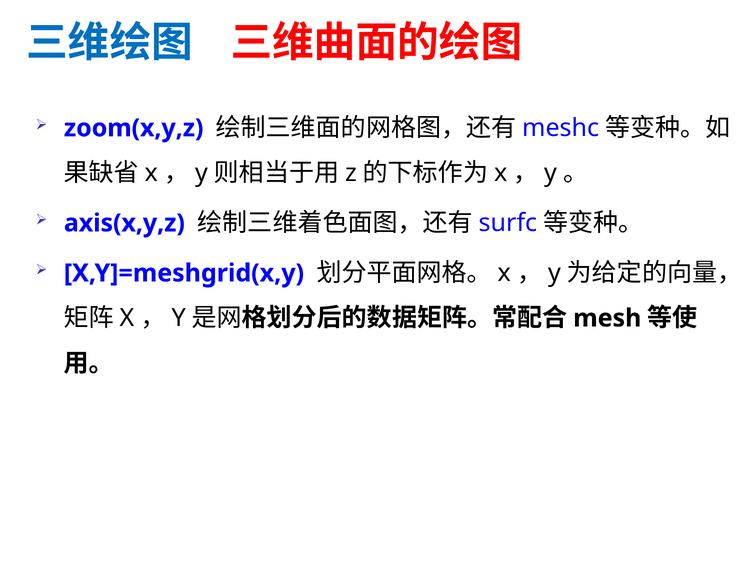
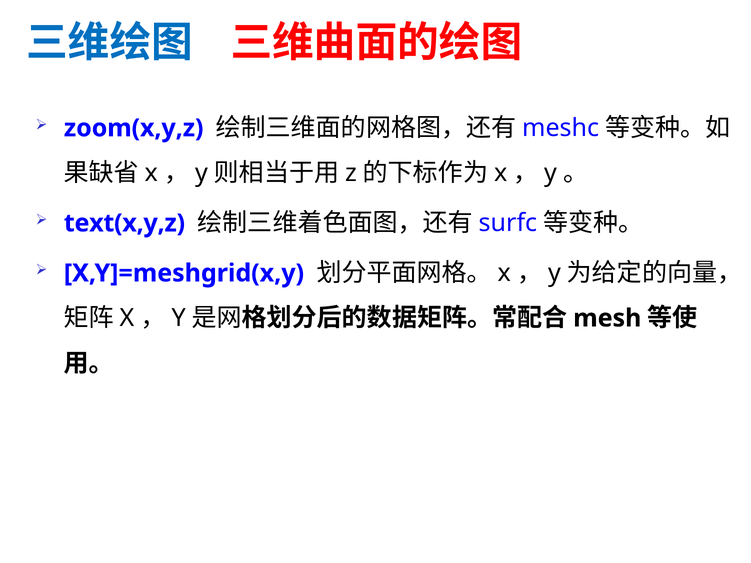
axis(x,y,z: axis(x,y,z -> text(x,y,z
